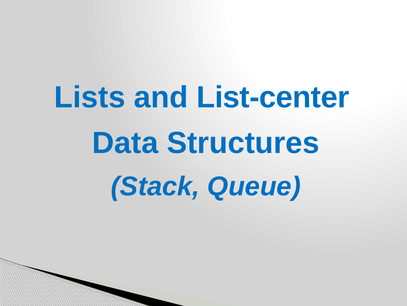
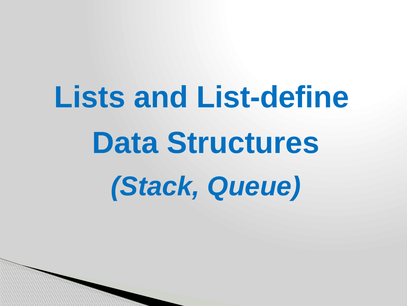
List-center: List-center -> List-define
